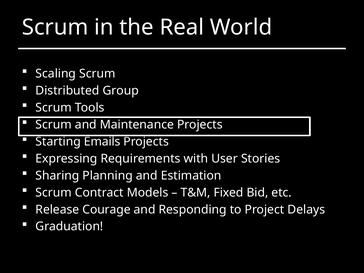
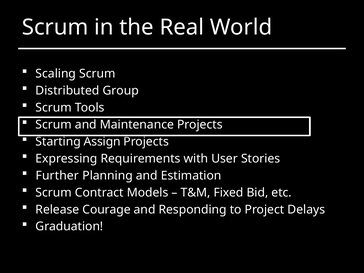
Emails: Emails -> Assign
Sharing: Sharing -> Further
